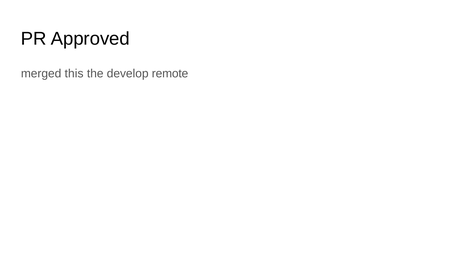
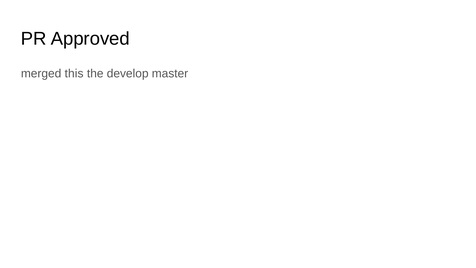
remote: remote -> master
